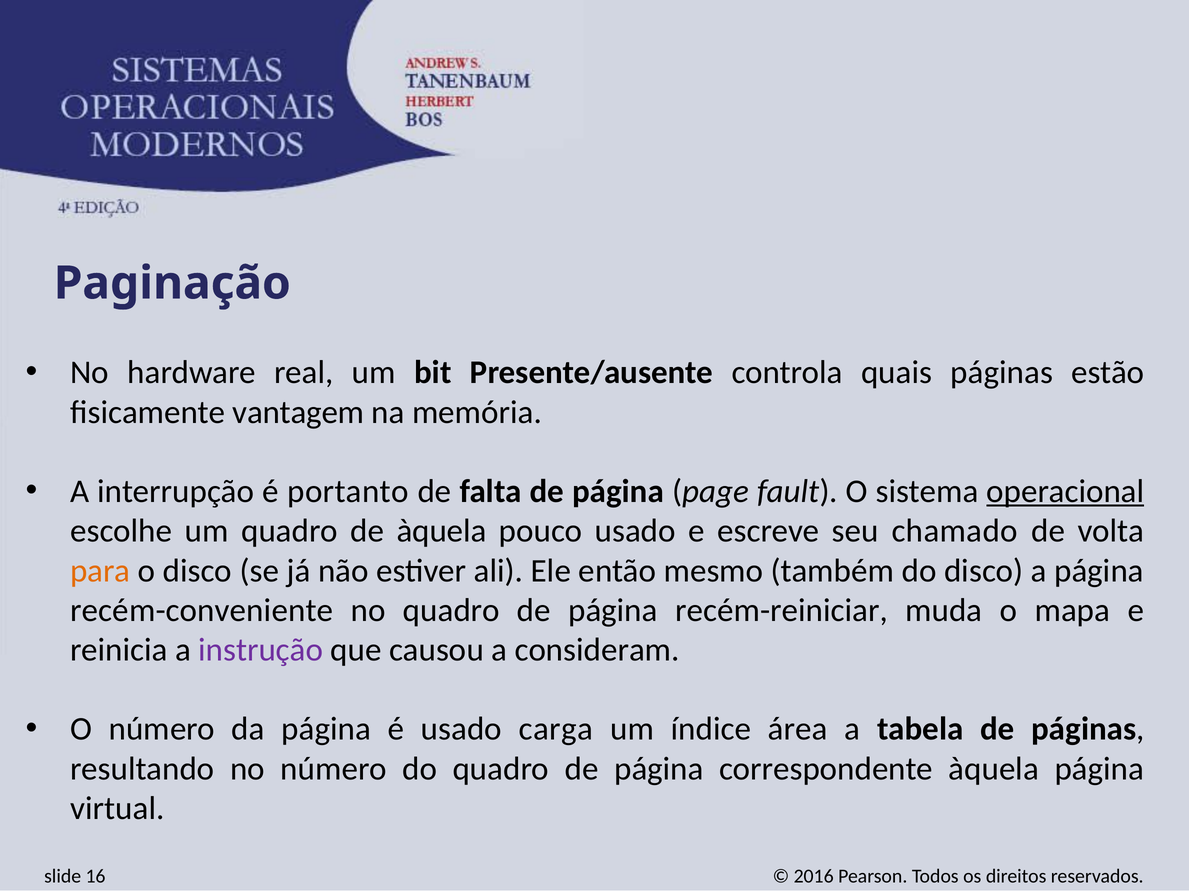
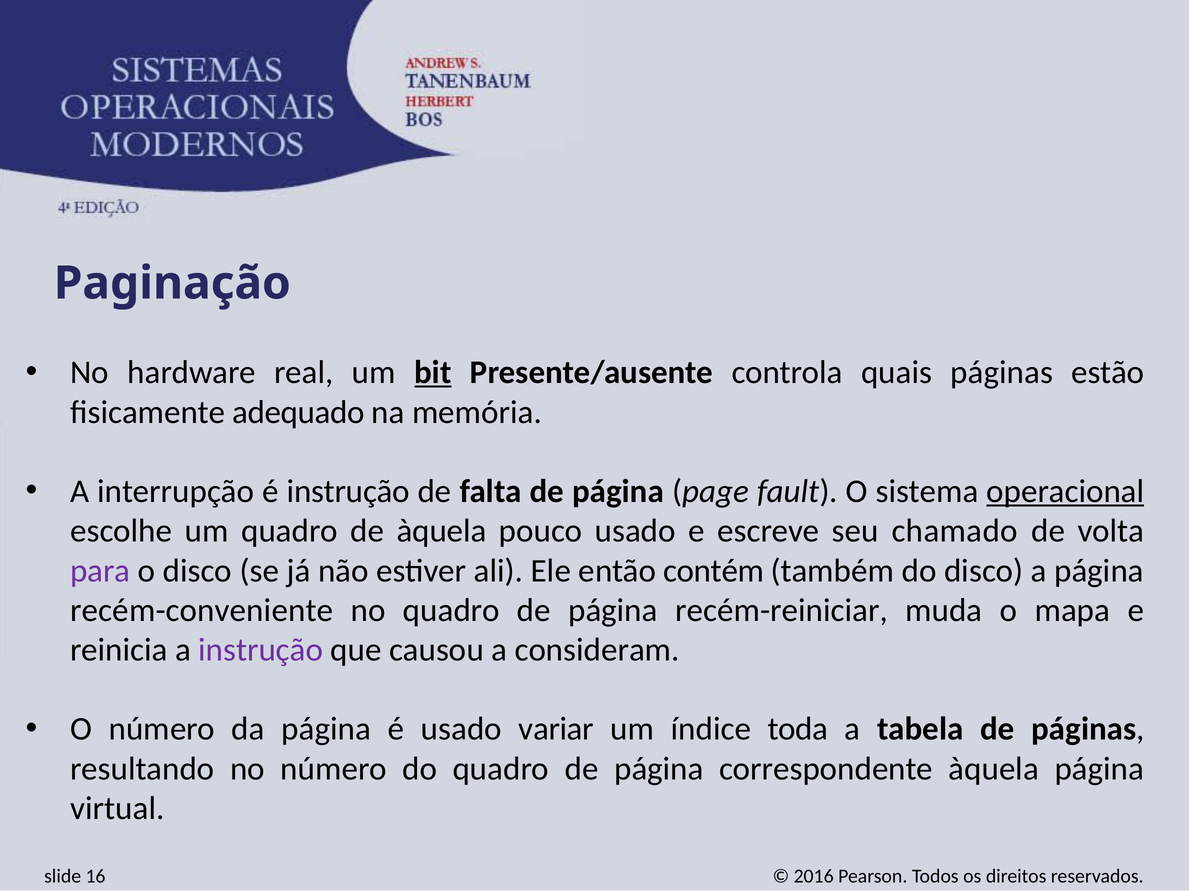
bit underline: none -> present
vantagem: vantagem -> adequado
é portanto: portanto -> instrução
para colour: orange -> purple
mesmo: mesmo -> contém
carga: carga -> variar
área: área -> toda
